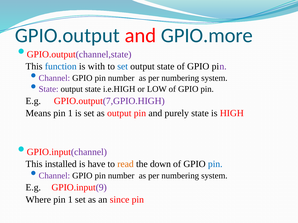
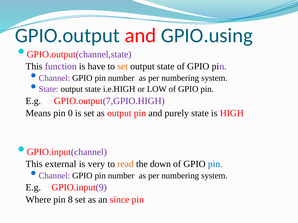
GPIO.more: GPIO.more -> GPIO.using
function colour: blue -> purple
with: with -> have
set at (123, 67) colour: blue -> orange
Means pin 1: 1 -> 0
installed: installed -> external
have: have -> very
1 at (70, 200): 1 -> 8
